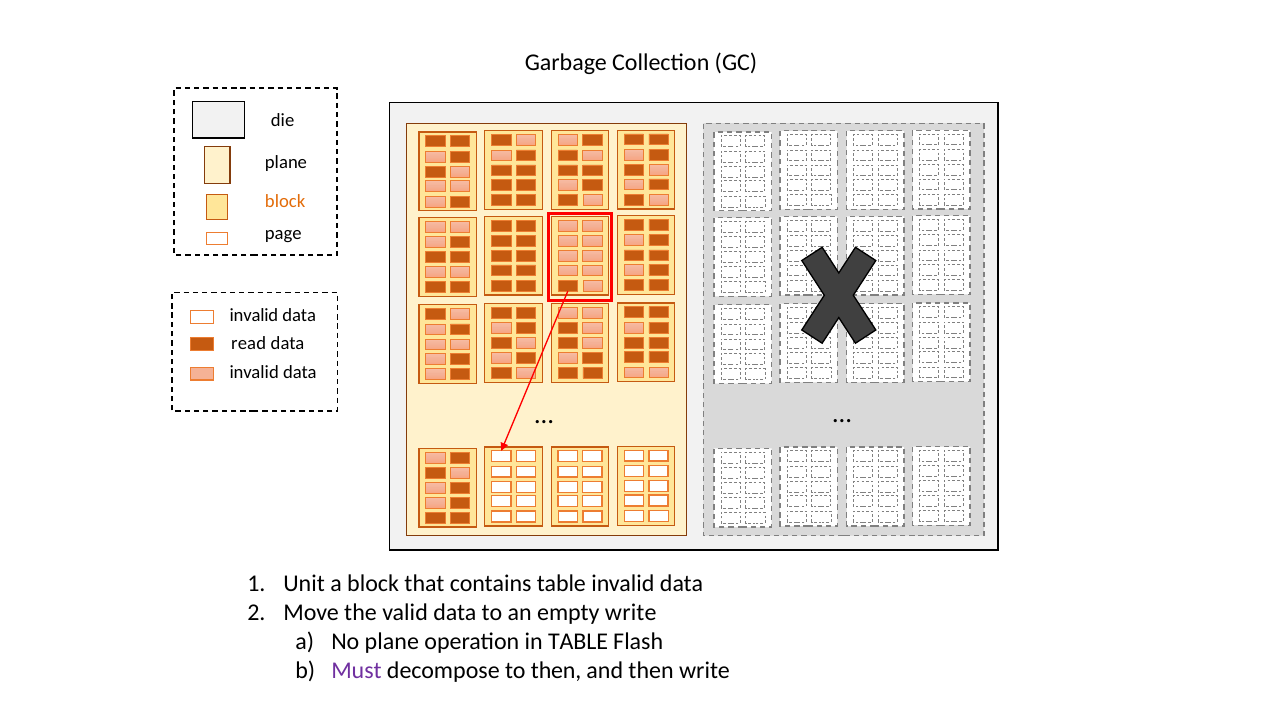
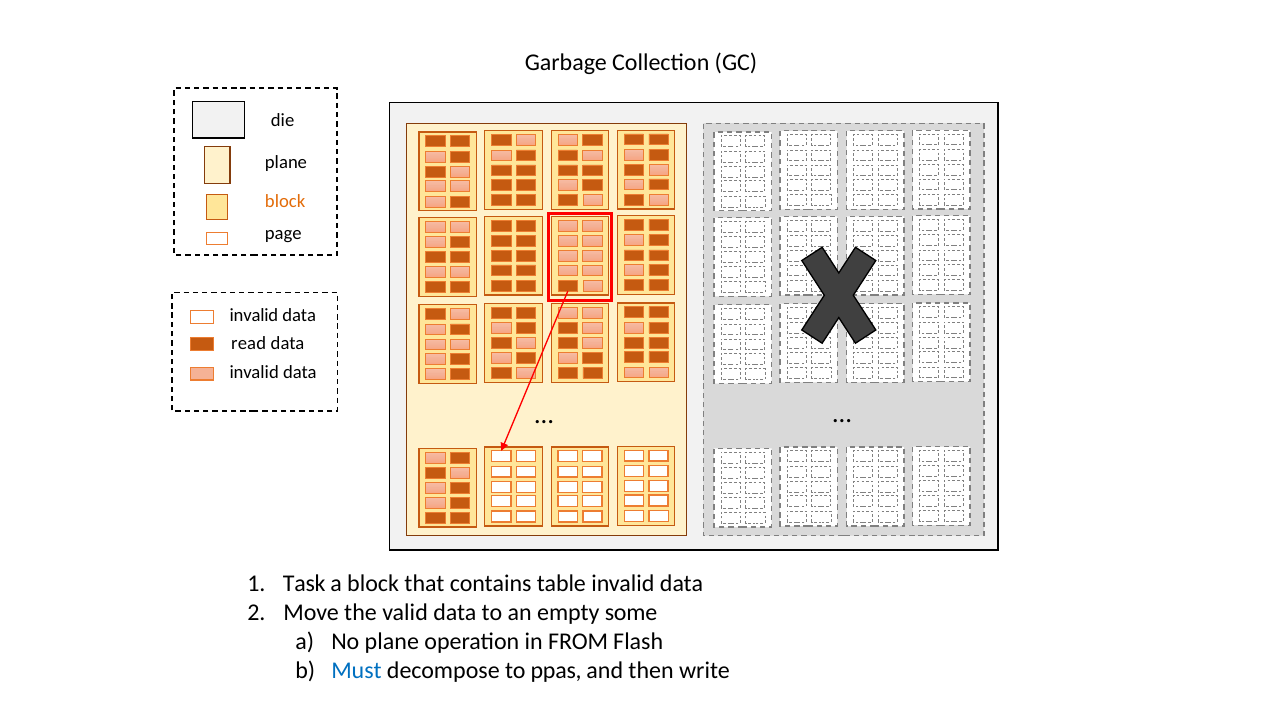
Unit: Unit -> Task
empty write: write -> some
in TABLE: TABLE -> FROM
Must colour: purple -> blue
to then: then -> ppas
